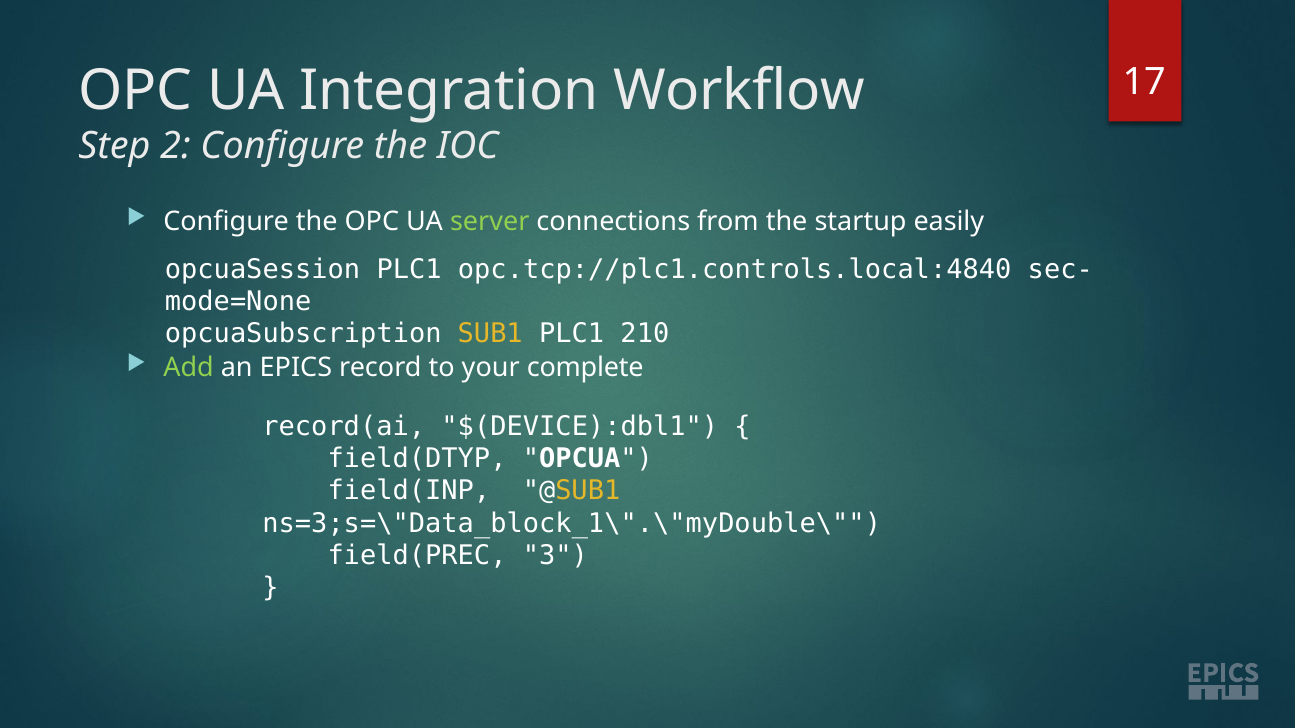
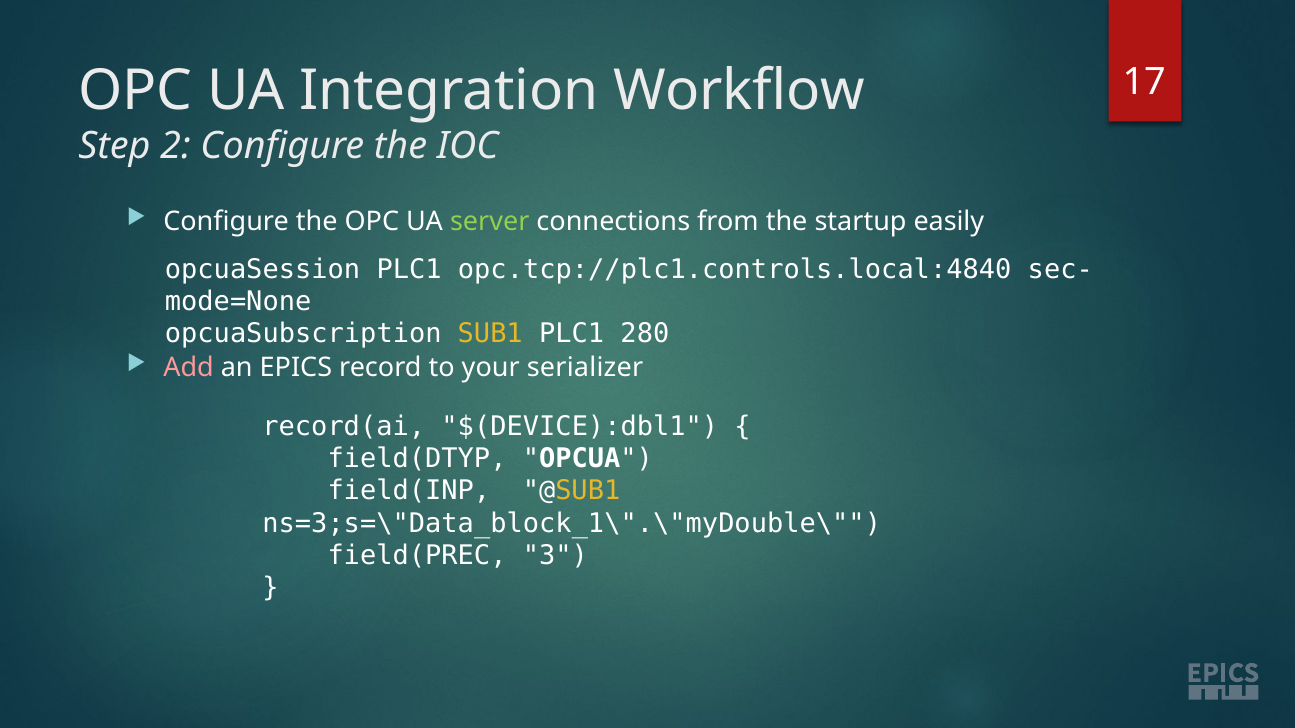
210: 210 -> 280
Add colour: light green -> pink
complete: complete -> serializer
